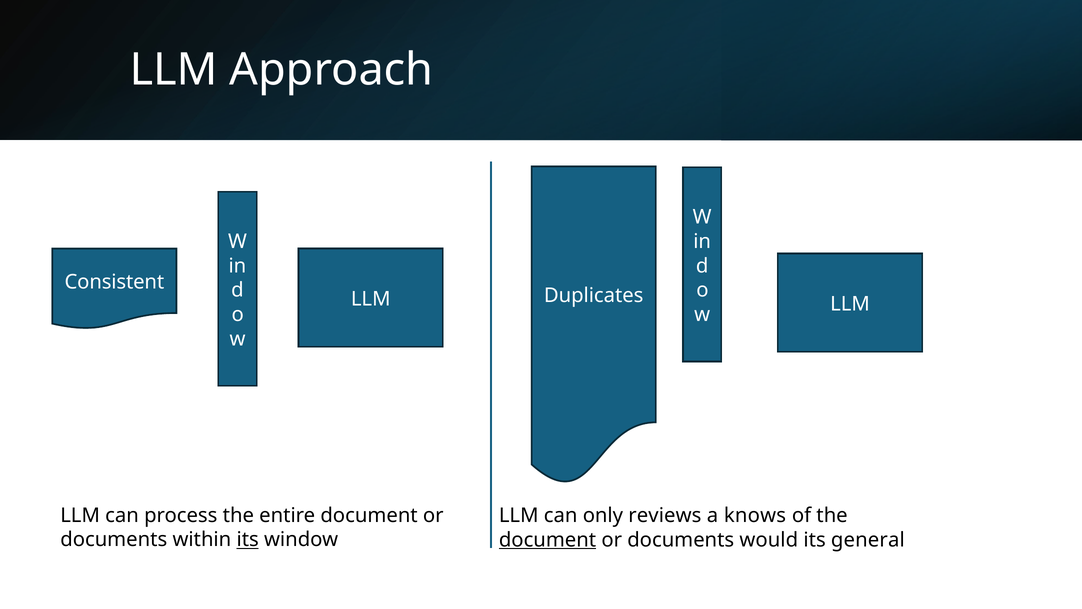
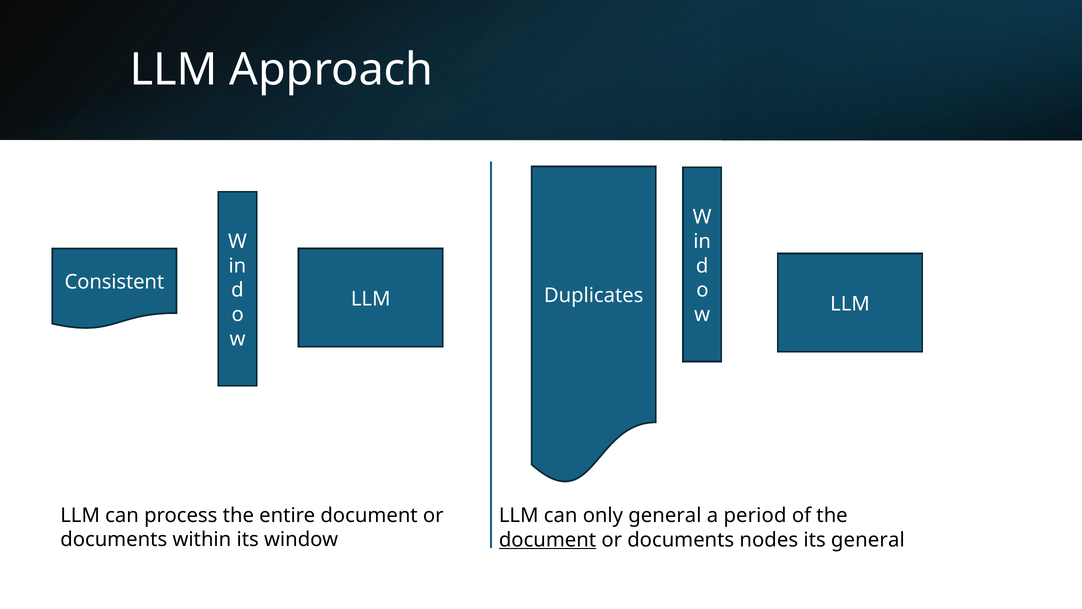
only reviews: reviews -> general
knows: knows -> period
its at (248, 539) underline: present -> none
would: would -> nodes
